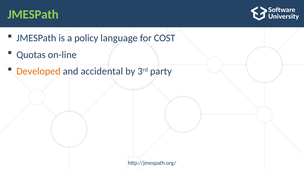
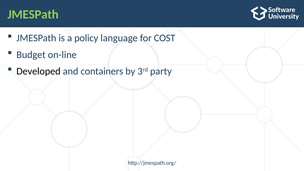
Quotas: Quotas -> Budget
Developed colour: orange -> black
accidental: accidental -> containers
